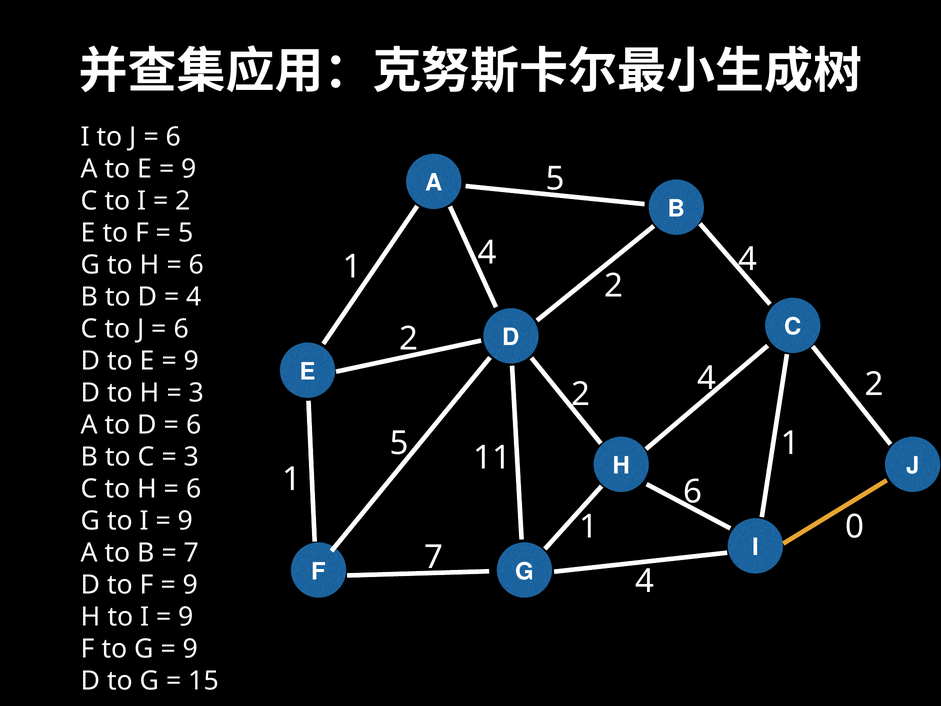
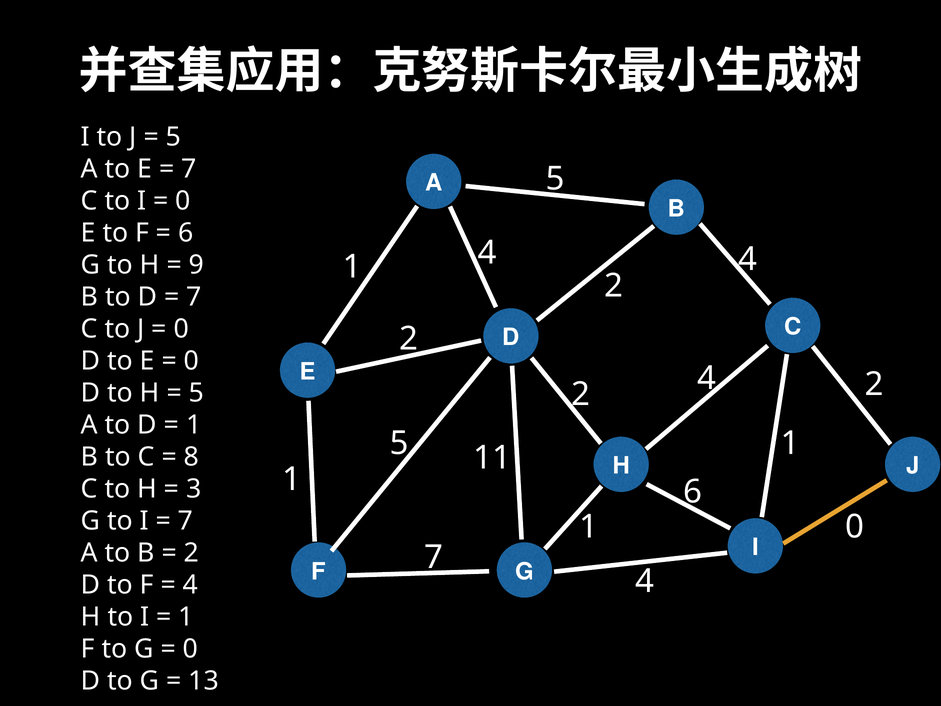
6 at (173, 137): 6 -> 5
9 at (189, 169): 9 -> 7
2 at (183, 201): 2 -> 0
5 at (186, 233): 5 -> 6
6 at (196, 265): 6 -> 9
4 at (194, 297): 4 -> 7
6 at (181, 329): 6 -> 0
9 at (191, 361): 9 -> 0
3 at (196, 393): 3 -> 5
6 at (194, 425): 6 -> 1
3 at (191, 457): 3 -> 8
6 at (194, 489): 6 -> 3
9 at (186, 521): 9 -> 7
7 at (191, 553): 7 -> 2
9 at (190, 585): 9 -> 4
9 at (186, 617): 9 -> 1
9 at (190, 649): 9 -> 0
15: 15 -> 13
